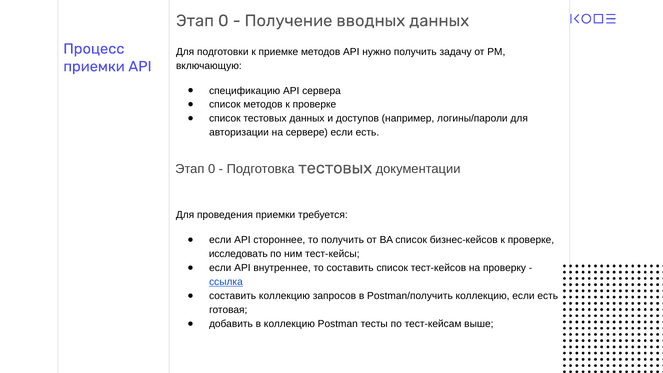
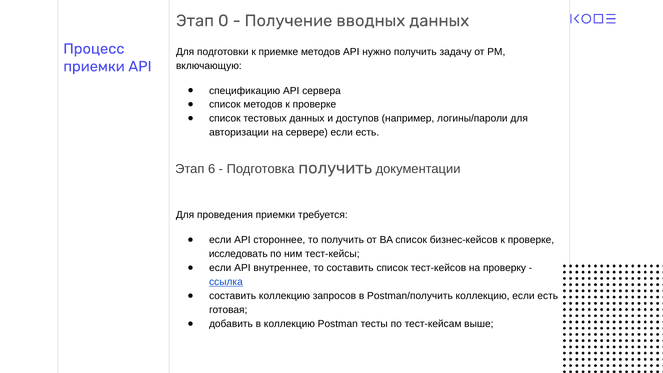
0 at (212, 169): 0 -> 6
Подготовка тестовых: тестовых -> получить
